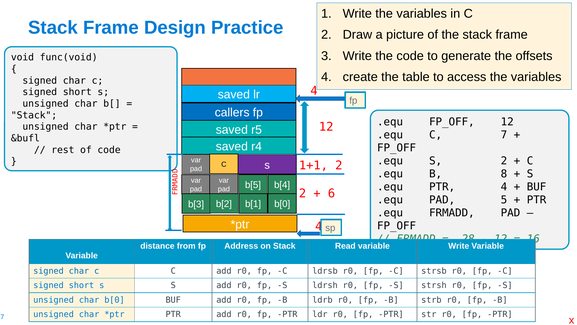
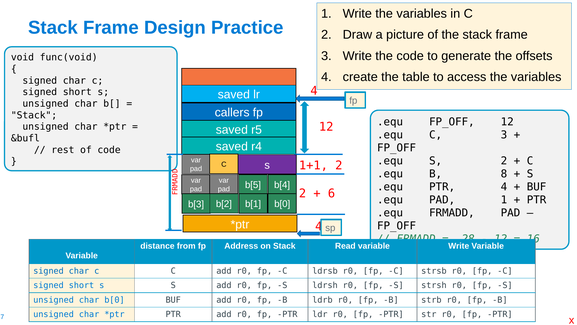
C 7: 7 -> 3
PAD 5: 5 -> 1
